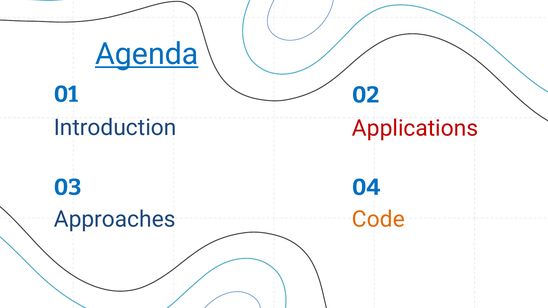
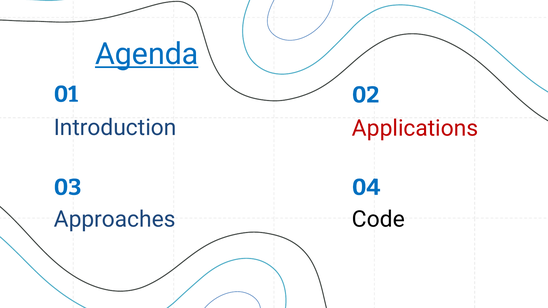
Code colour: orange -> black
